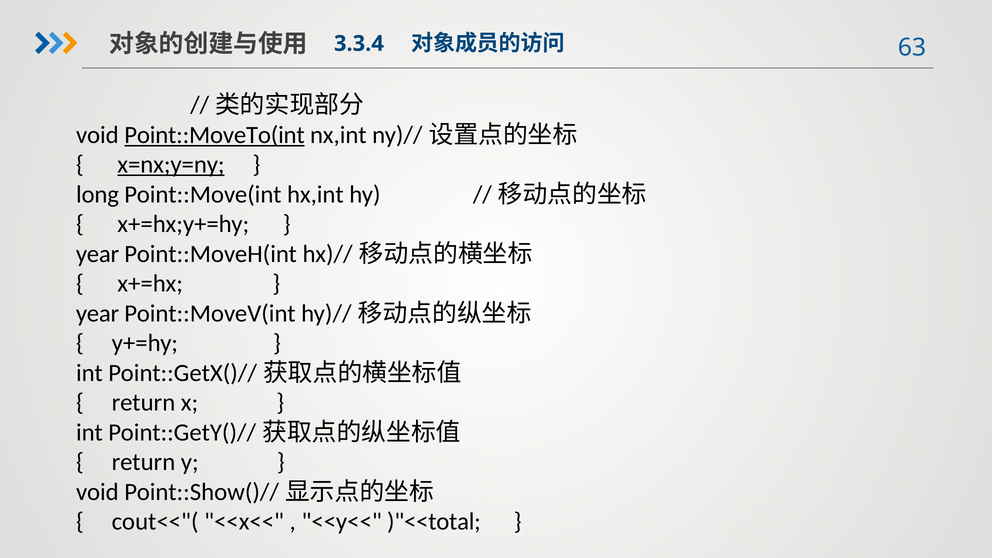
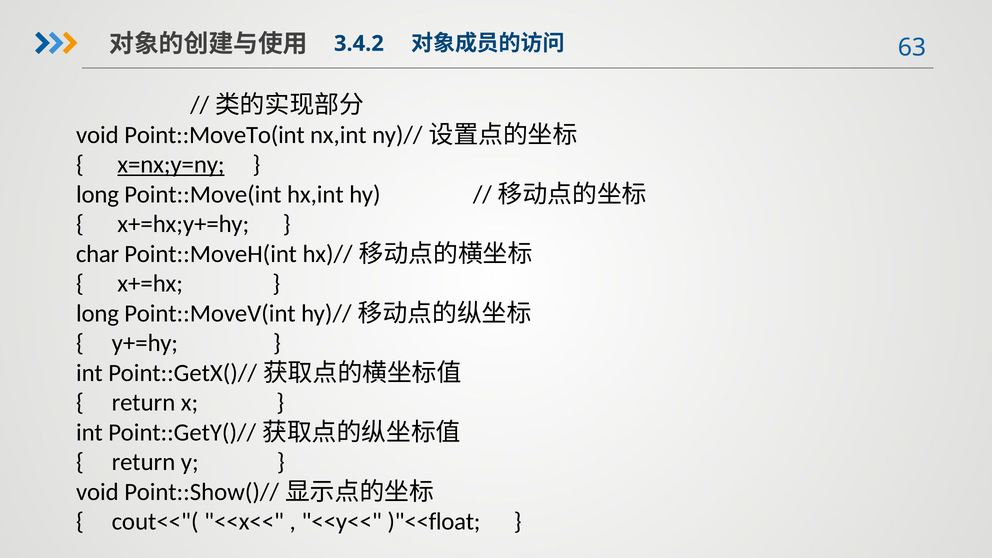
3.3.4: 3.3.4 -> 3.4.2
Point::MoveTo(int underline: present -> none
year at (98, 254): year -> char
year at (98, 313): year -> long
)"<<total: )"<<total -> )"<<float
